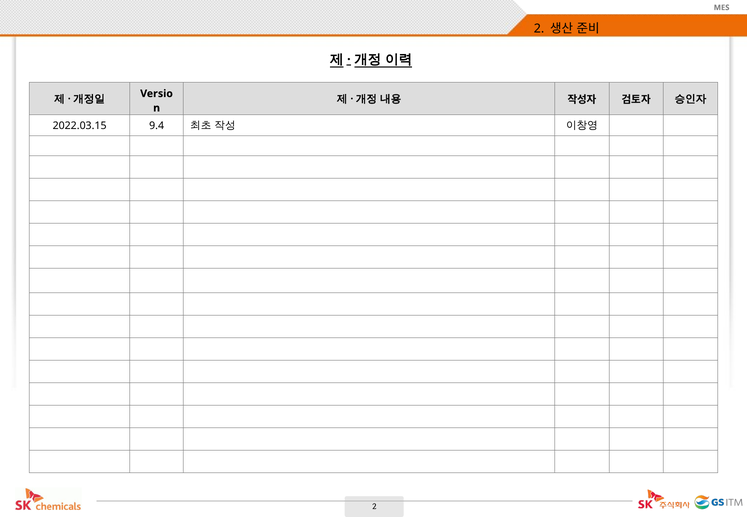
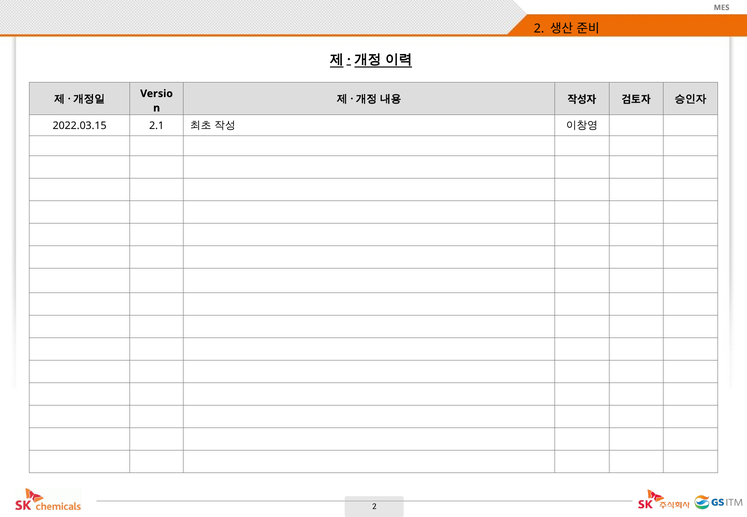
9.4: 9.4 -> 2.1
